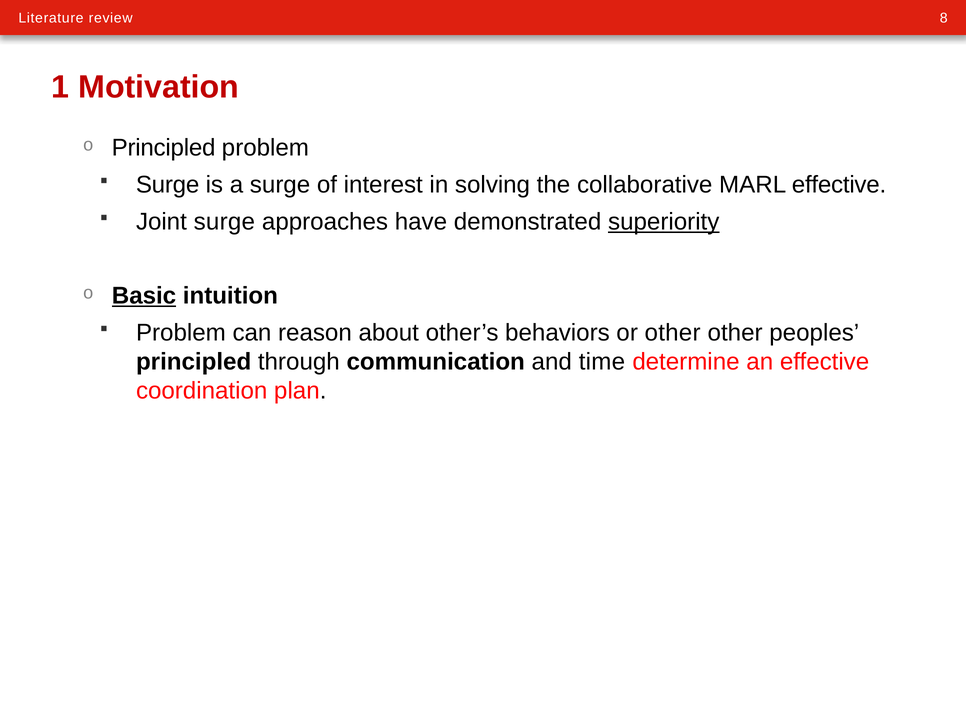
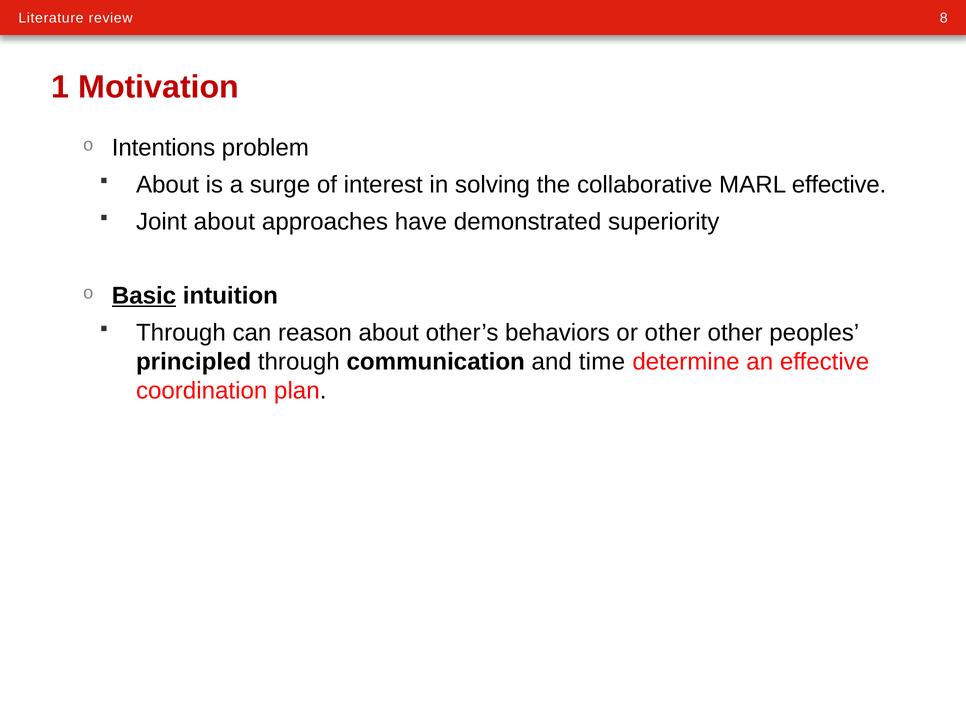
Principled at (164, 147): Principled -> Intentions
Surge at (168, 184): Surge -> About
Joint surge: surge -> about
superiority underline: present -> none
Problem at (181, 333): Problem -> Through
